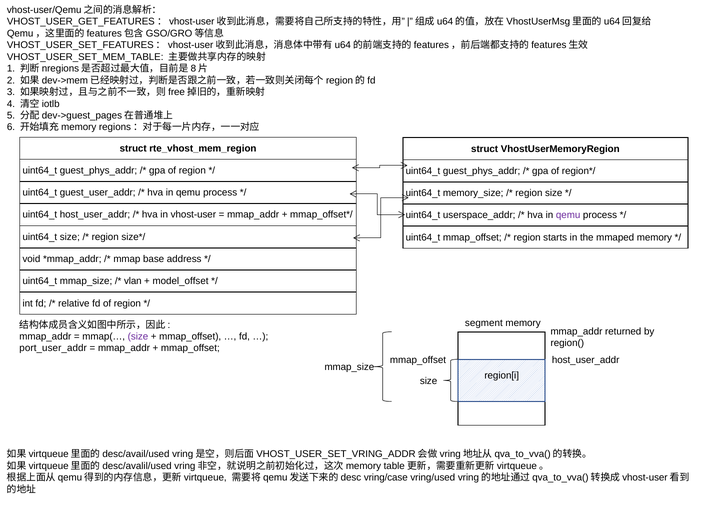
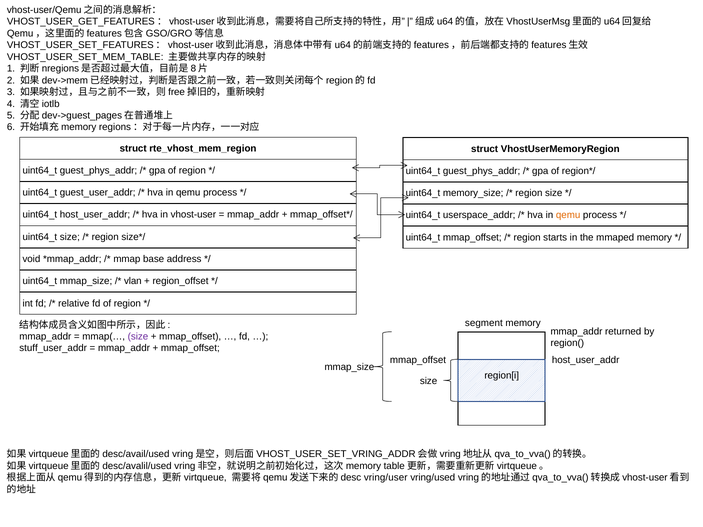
qemu at (568, 215) colour: purple -> orange
model_offset: model_offset -> region_offset
port_user_addr: port_user_addr -> stuff_user_addr
vring/case: vring/case -> vring/user
